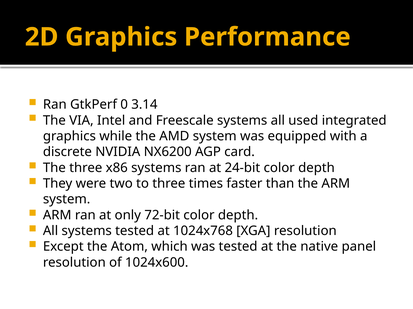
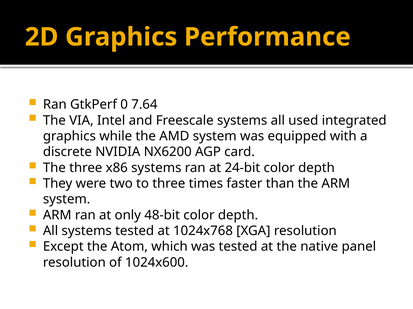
3.14: 3.14 -> 7.64
72-bit: 72-bit -> 48-bit
